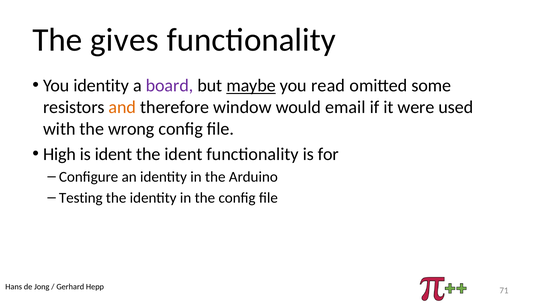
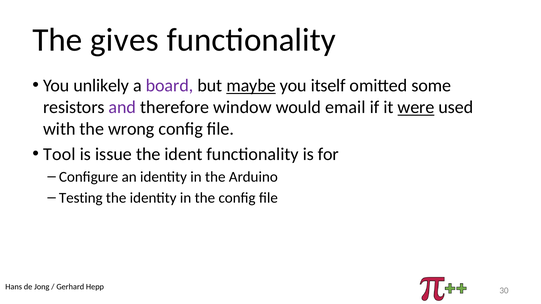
You identity: identity -> unlikely
read: read -> itself
and colour: orange -> purple
were underline: none -> present
High: High -> Tool
is ident: ident -> issue
71: 71 -> 30
